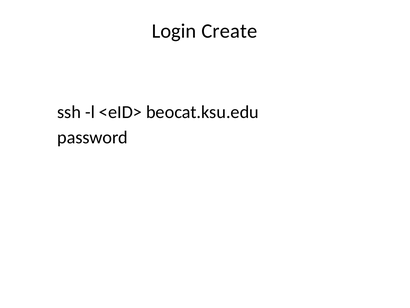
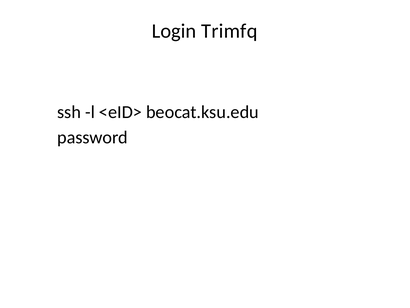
Create: Create -> Trimfq
